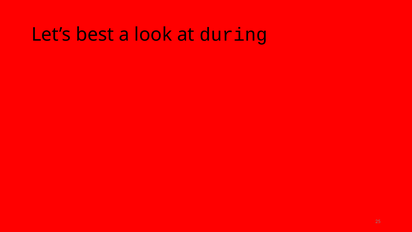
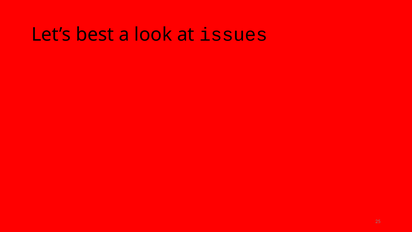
during: during -> issues
